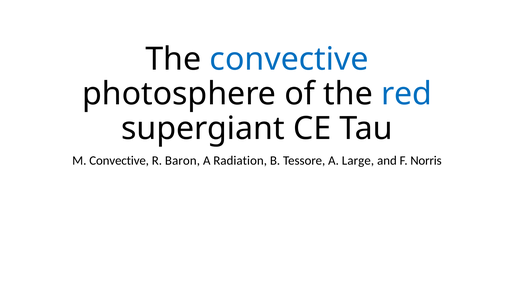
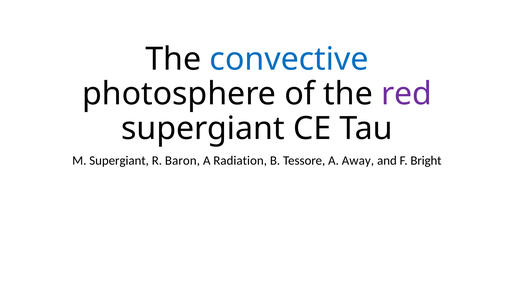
red colour: blue -> purple
M Convective: Convective -> Supergiant
Large: Large -> Away
Norris: Norris -> Bright
